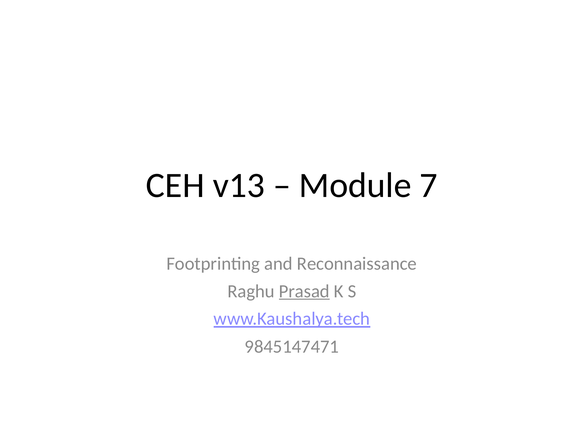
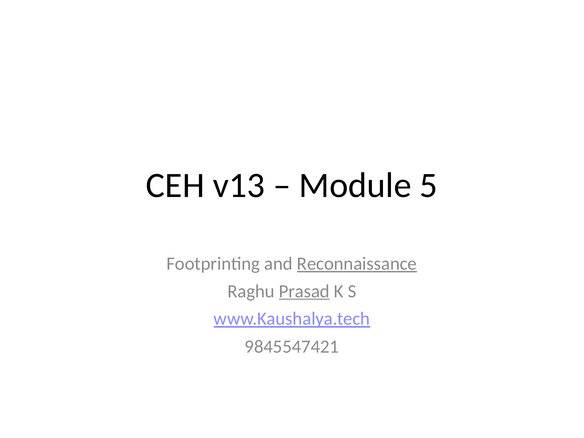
7: 7 -> 5
Reconnaissance underline: none -> present
9845147471: 9845147471 -> 9845547421
